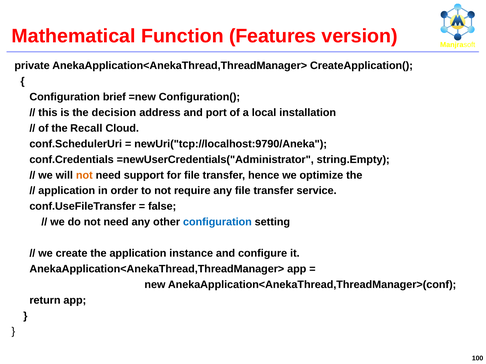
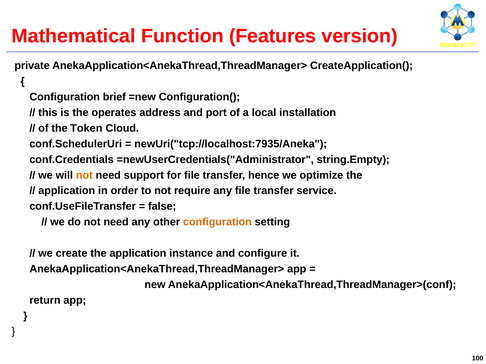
decision: decision -> operates
Recall: Recall -> Token
newUri("tcp://localhost:9790/Aneka: newUri("tcp://localhost:9790/Aneka -> newUri("tcp://localhost:7935/Aneka
configuration at (217, 222) colour: blue -> orange
